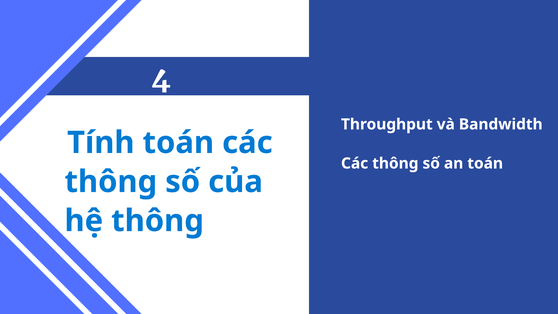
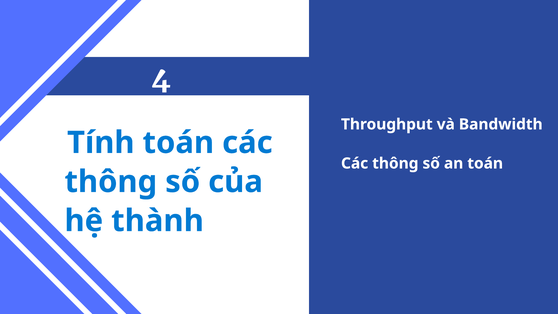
hệ thông: thông -> thành
